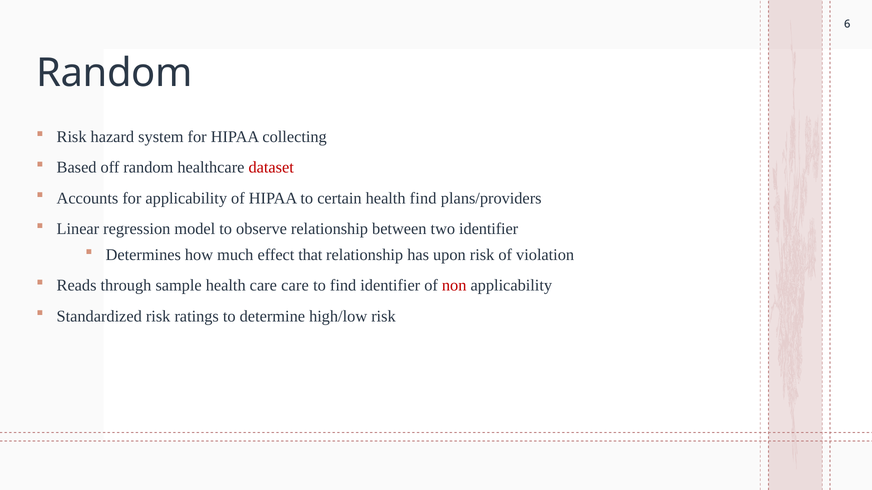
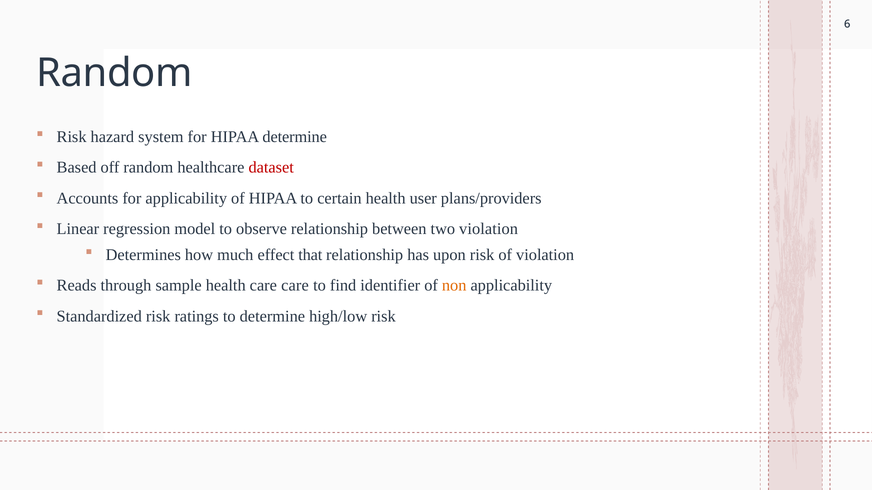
HIPAA collecting: collecting -> determine
health find: find -> user
two identifier: identifier -> violation
non colour: red -> orange
